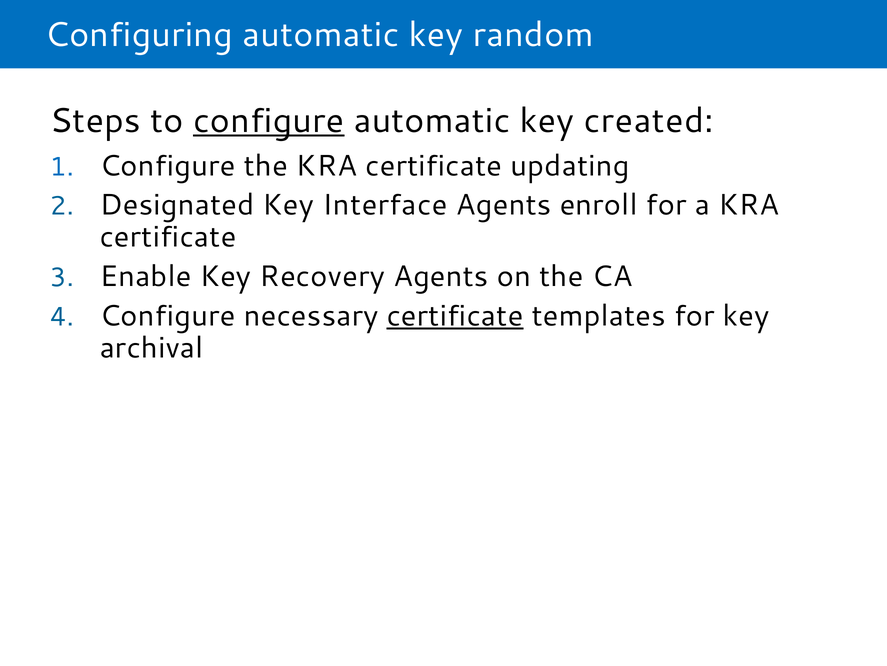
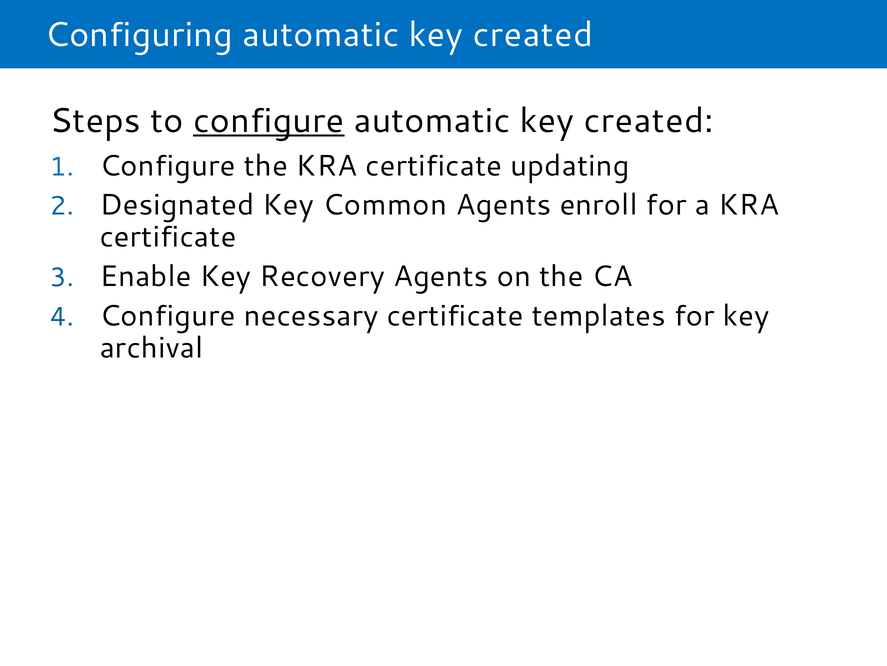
Configuring automatic key random: random -> created
Interface: Interface -> Common
certificate at (455, 315) underline: present -> none
